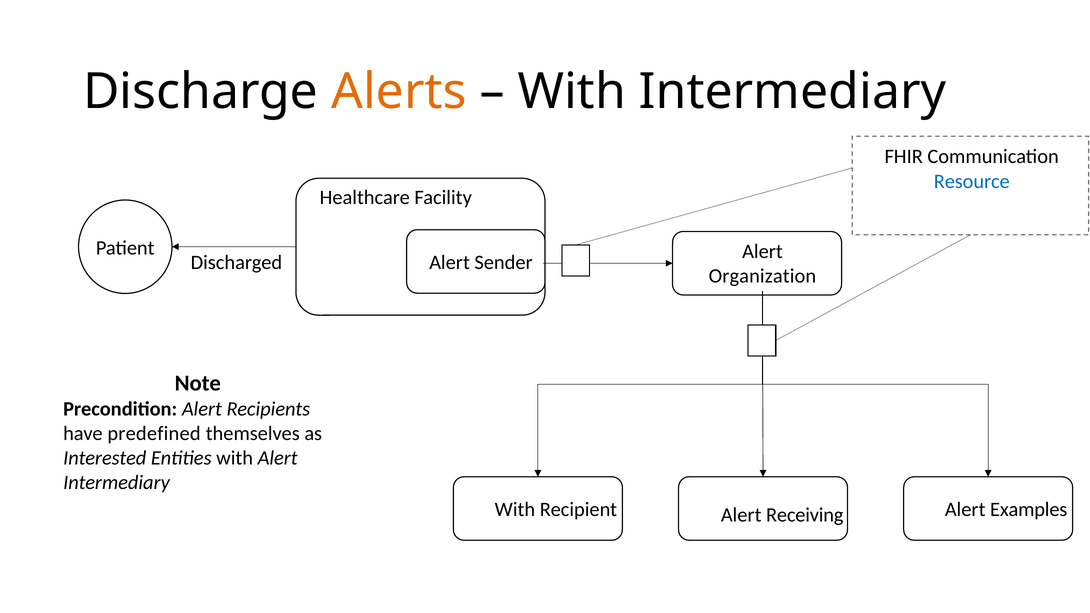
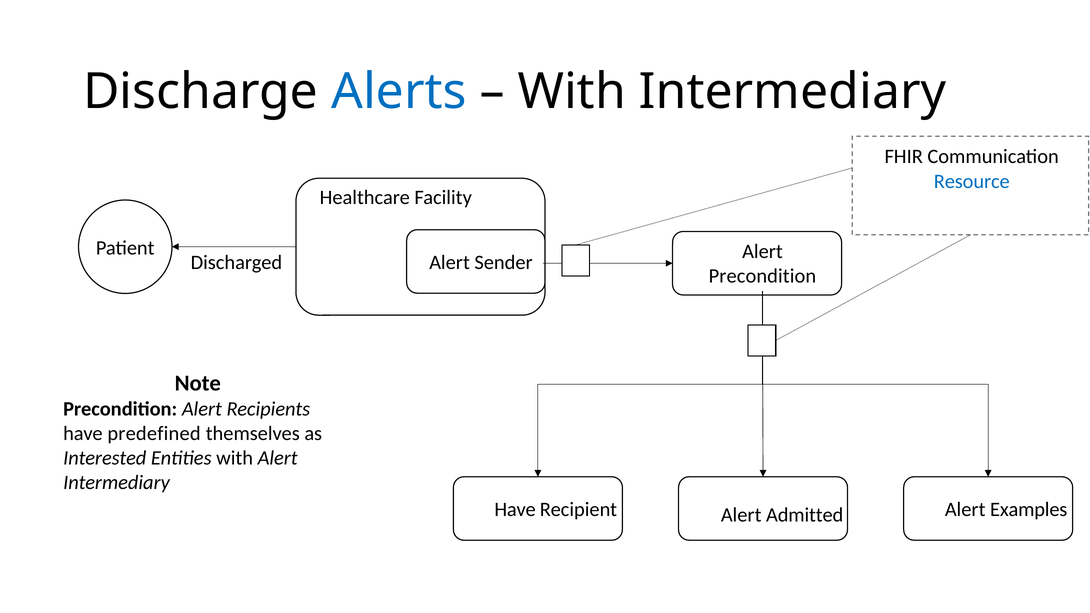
Alerts colour: orange -> blue
Organization at (762, 276): Organization -> Precondition
With at (515, 510): With -> Have
Receiving: Receiving -> Admitted
